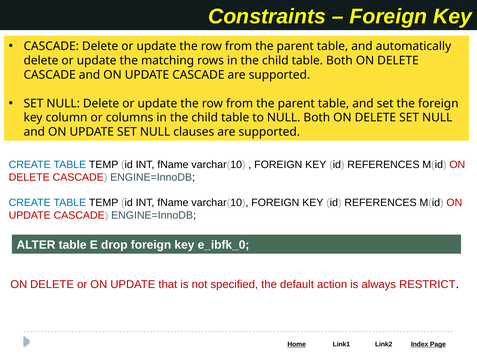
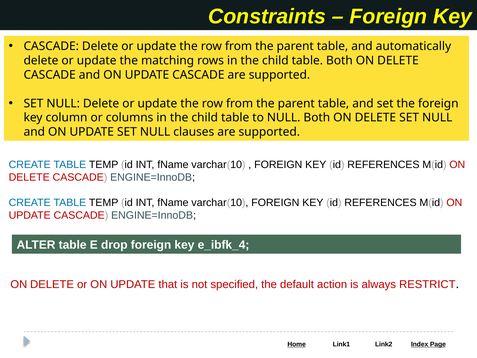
e_ibfk_0: e_ibfk_0 -> e_ibfk_4
